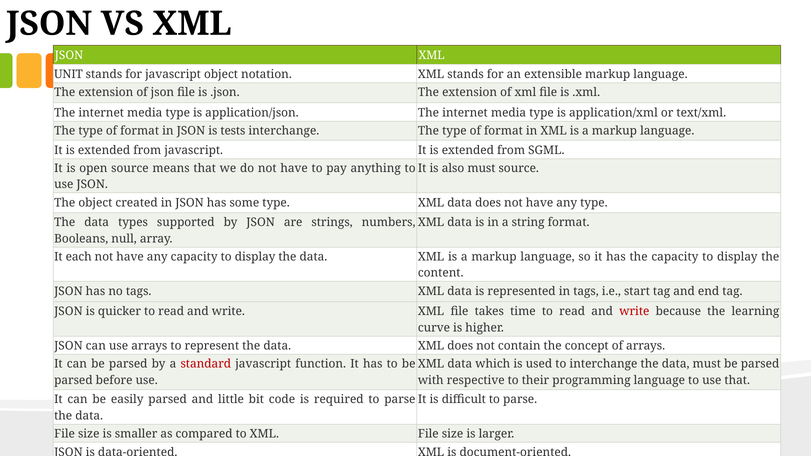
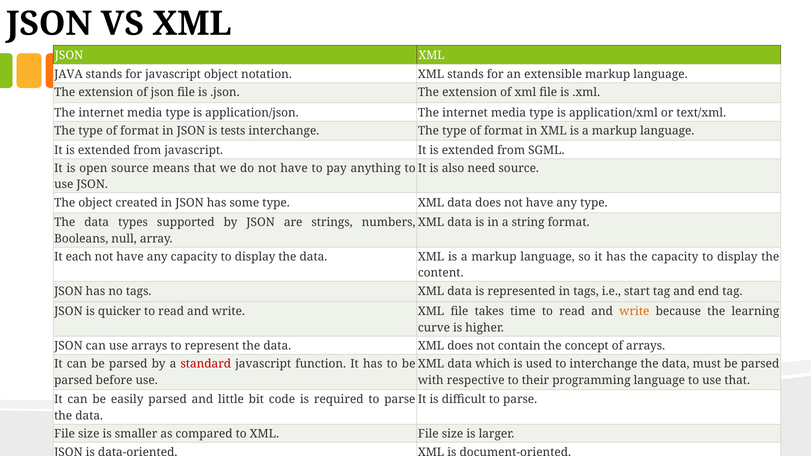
UNIT: UNIT -> JAVA
also must: must -> need
write at (634, 312) colour: red -> orange
